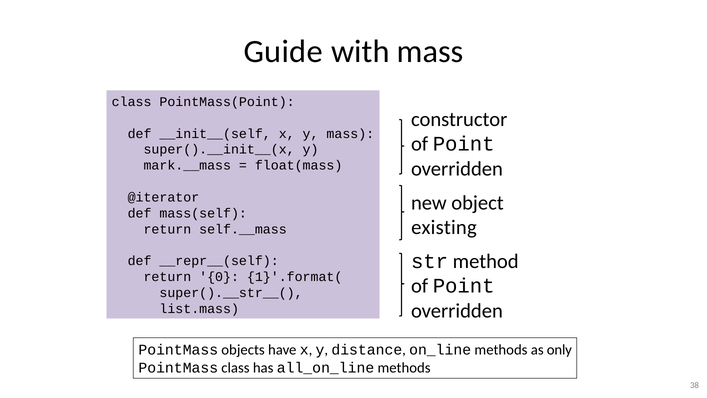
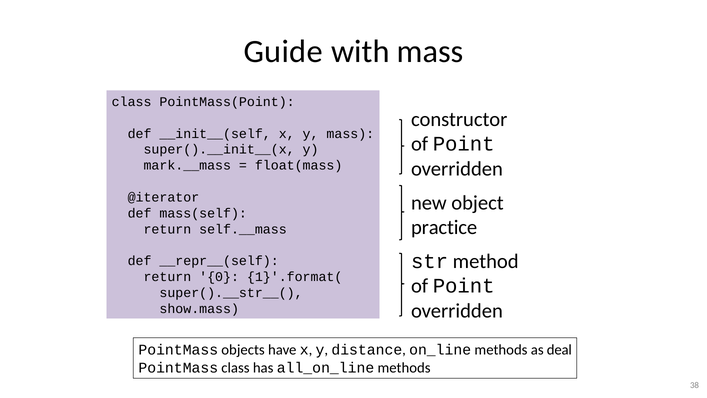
existing: existing -> practice
list.mass: list.mass -> show.mass
only: only -> deal
